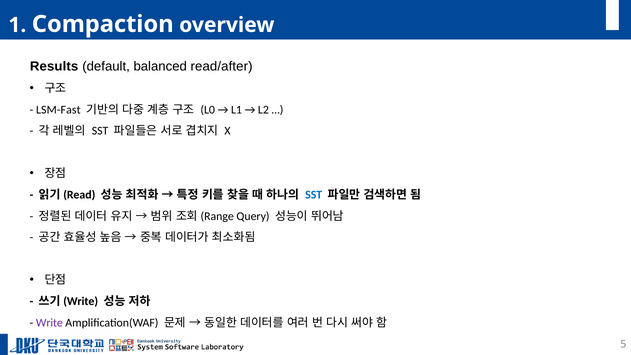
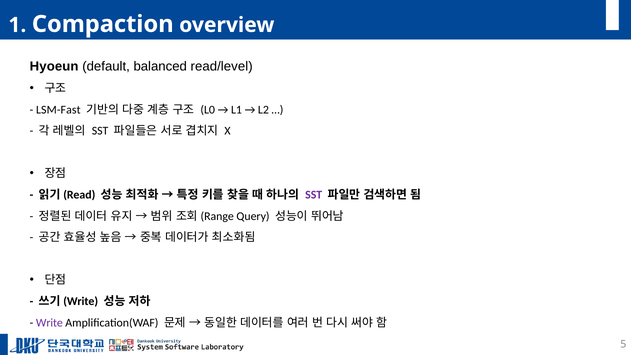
Results: Results -> Hyoeun
read/after: read/after -> read/level
SST at (314, 195) colour: blue -> purple
